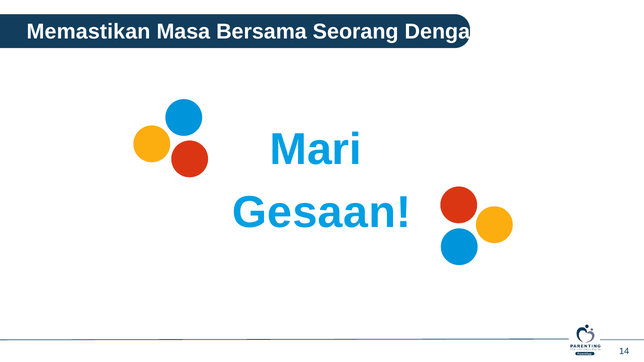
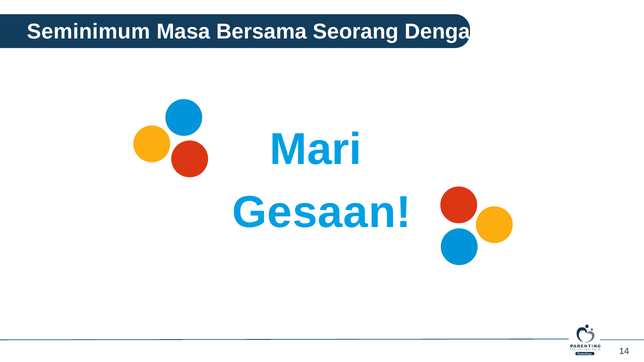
Memastikan: Memastikan -> Seminimum
